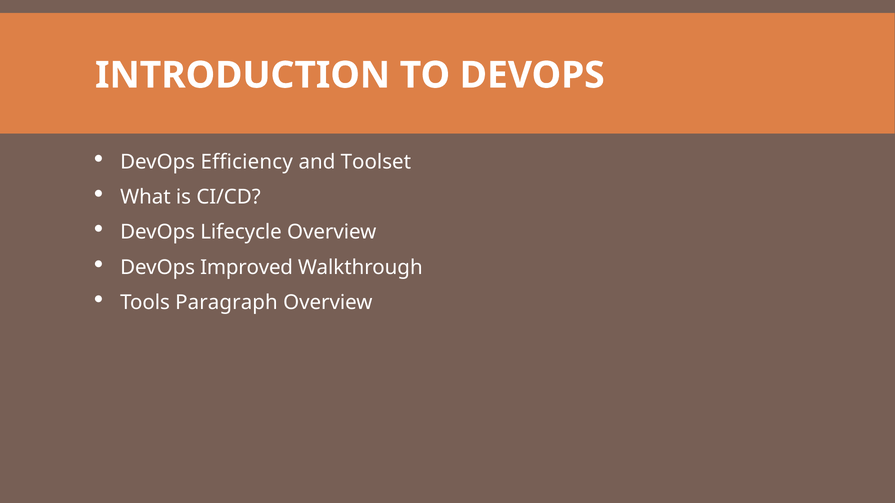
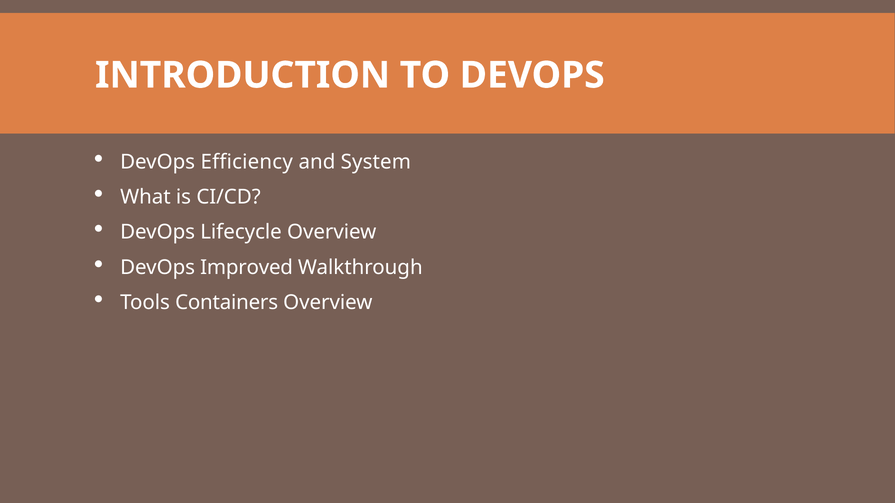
Toolset: Toolset -> System
Paragraph: Paragraph -> Containers
